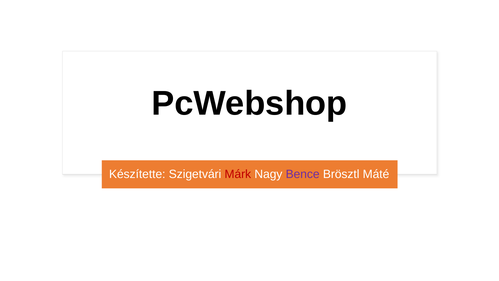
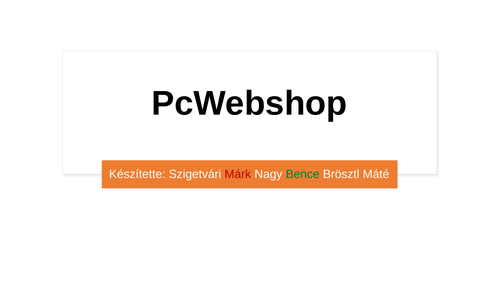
Bence colour: purple -> green
